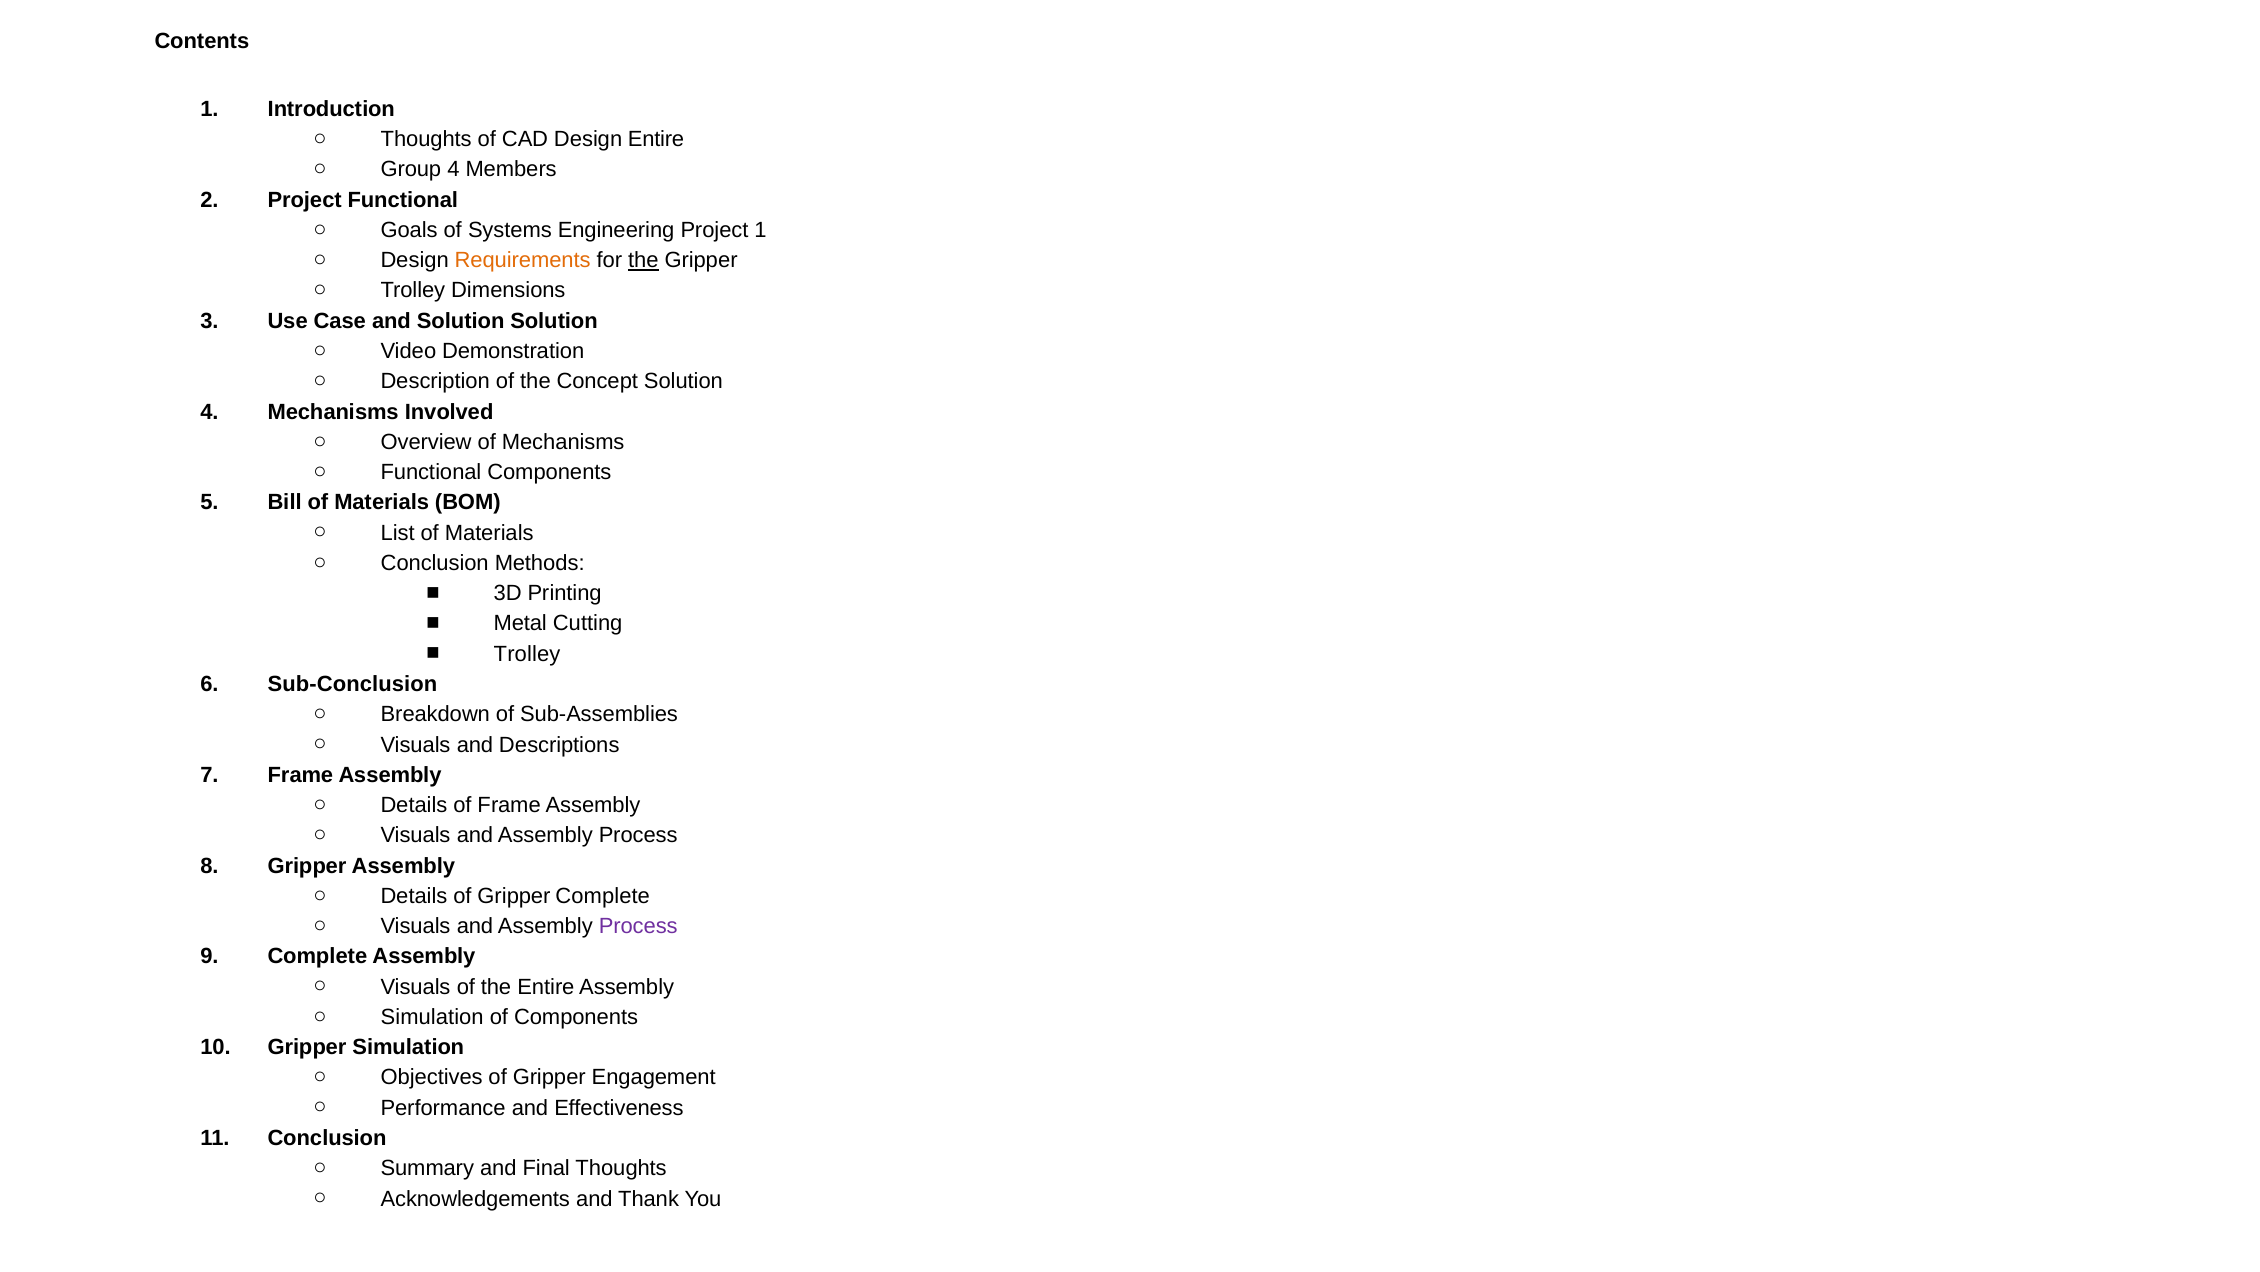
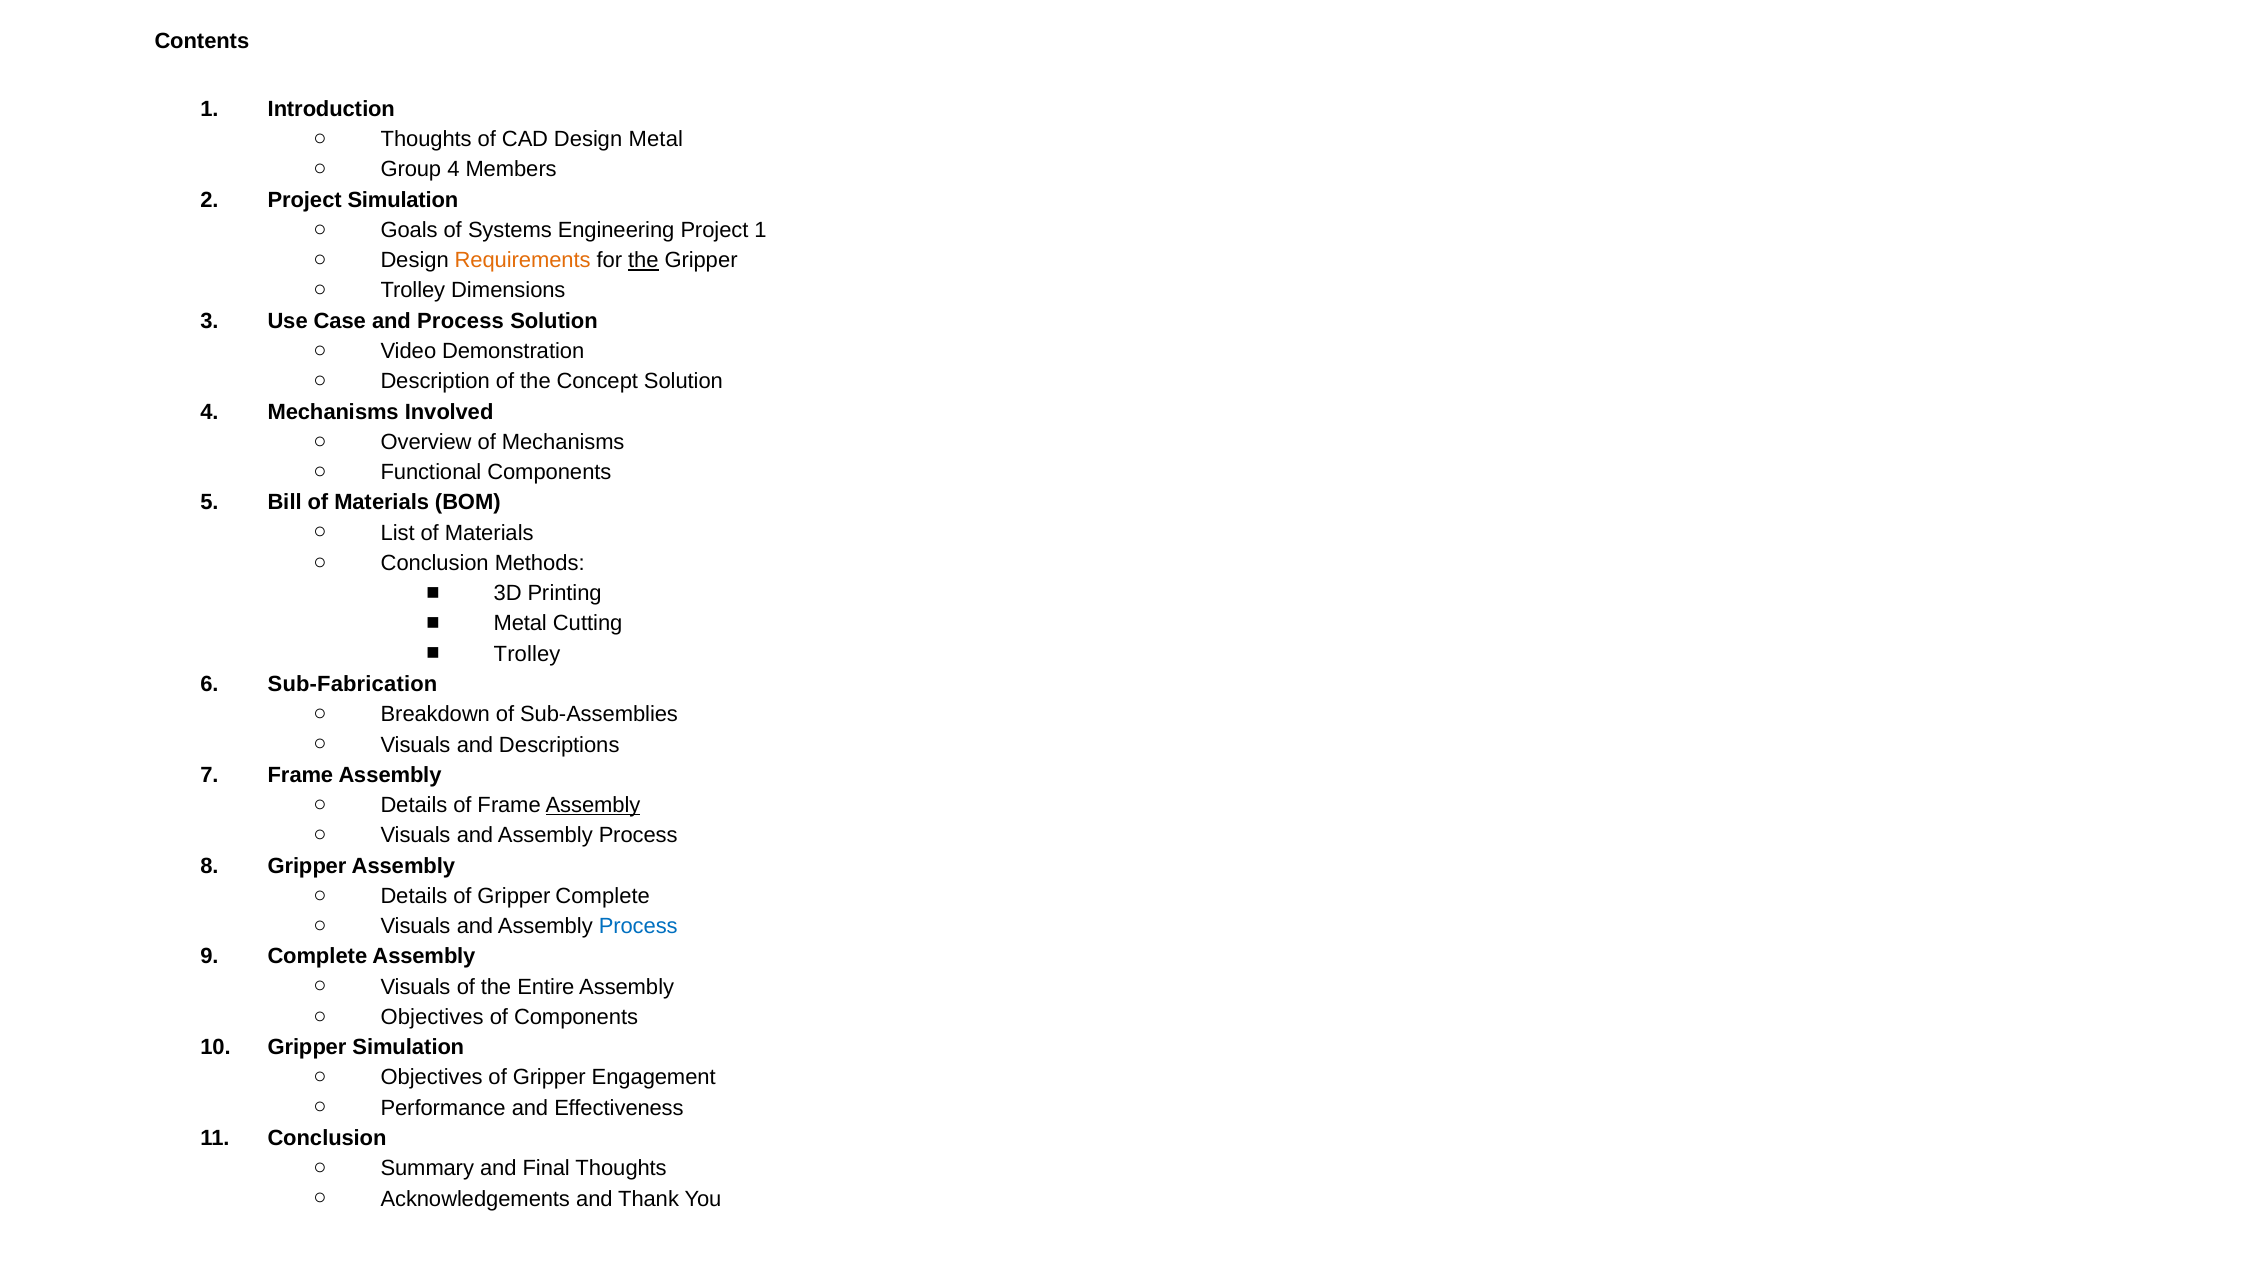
Design Entire: Entire -> Metal
Project Functional: Functional -> Simulation
and Solution: Solution -> Process
Sub-Conclusion: Sub-Conclusion -> Sub-Fabrication
Assembly at (593, 805) underline: none -> present
Process at (638, 926) colour: purple -> blue
Simulation at (432, 1017): Simulation -> Objectives
